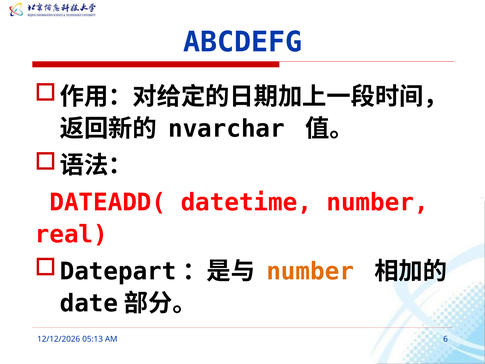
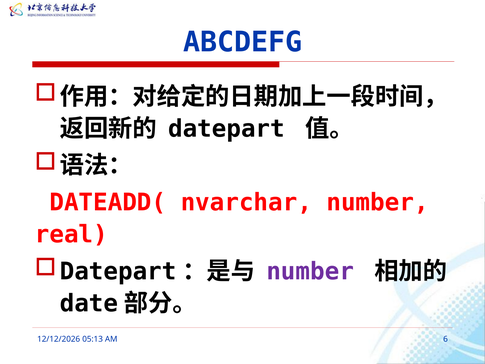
nvarchar: nvarchar -> datepart
datetime: datetime -> nvarchar
number at (310, 271) colour: orange -> purple
